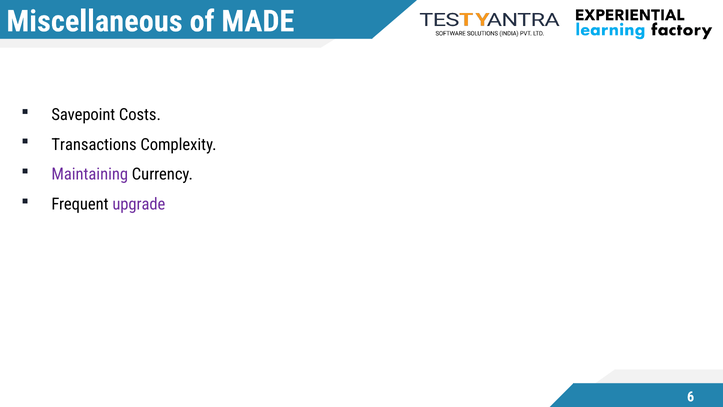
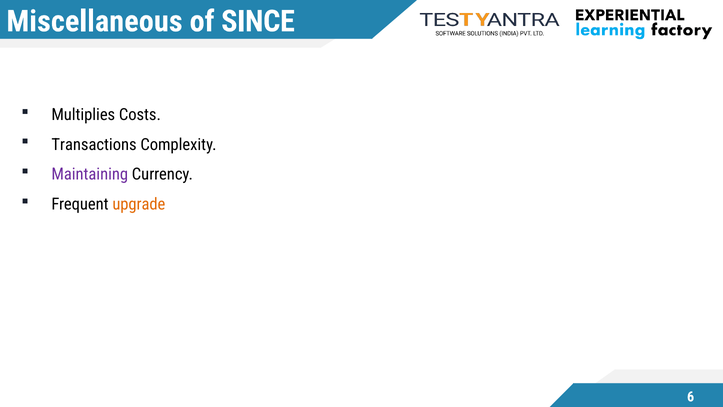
MADE: MADE -> SINCE
Savepoint: Savepoint -> Multiplies
upgrade colour: purple -> orange
